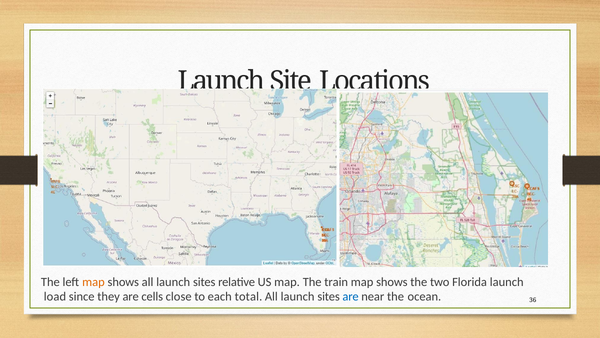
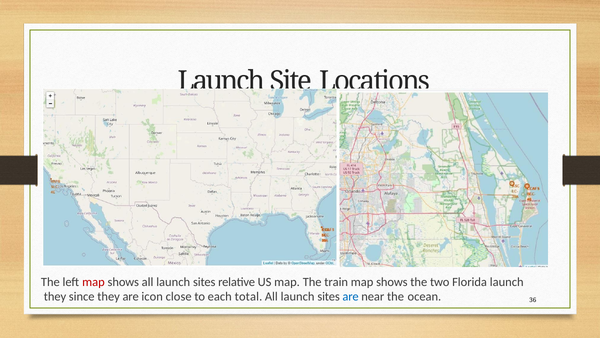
map at (94, 282) colour: orange -> red
load at (55, 296): load -> they
cells: cells -> icon
